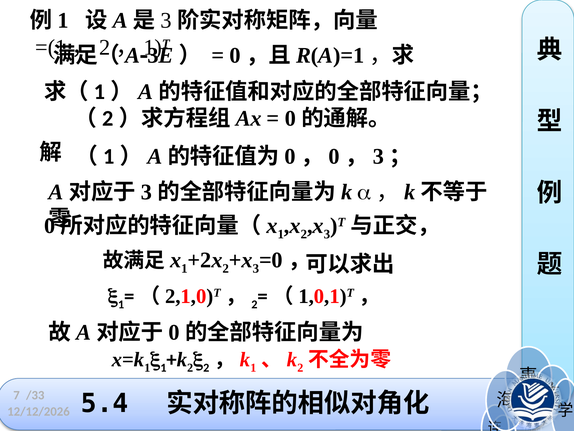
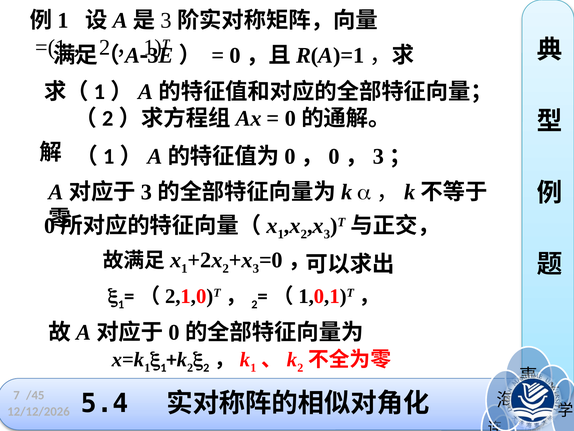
/33: /33 -> /45
